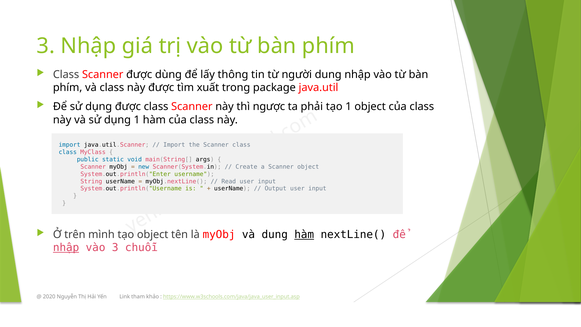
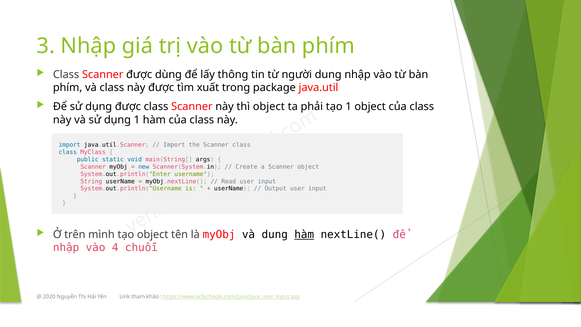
thì ngược: ngược -> object
nhập at (66, 248) underline: present -> none
vào 3: 3 -> 4
